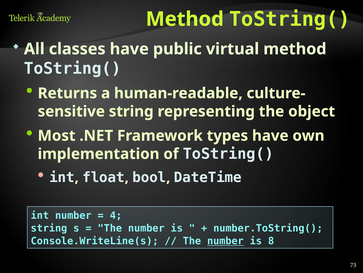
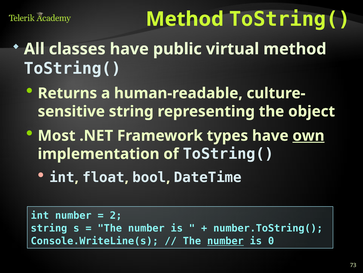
own underline: none -> present
4: 4 -> 2
8: 8 -> 0
